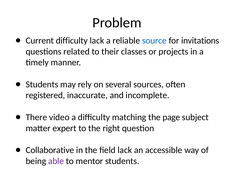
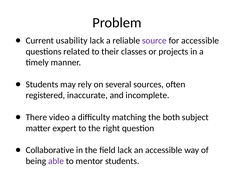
Current difficulty: difficulty -> usability
source colour: blue -> purple
for invitations: invitations -> accessible
page: page -> both
